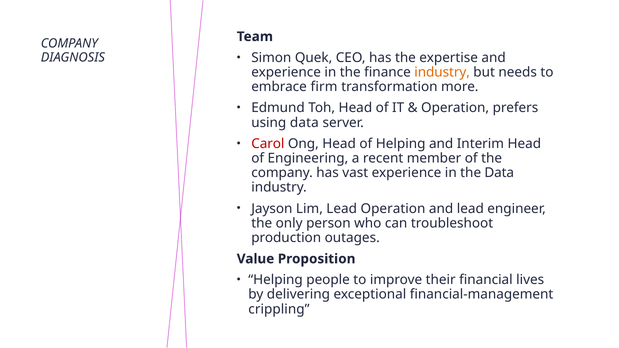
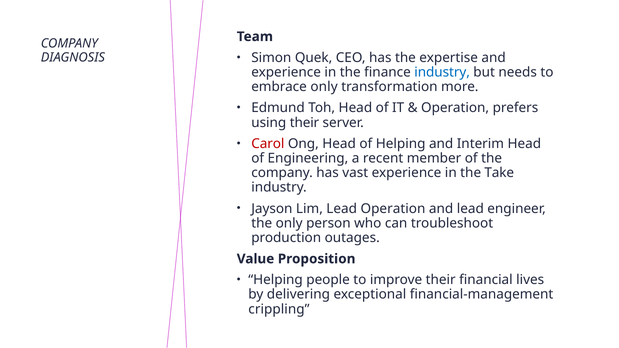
industry at (442, 72) colour: orange -> blue
embrace firm: firm -> only
using data: data -> their
the Data: Data -> Take
